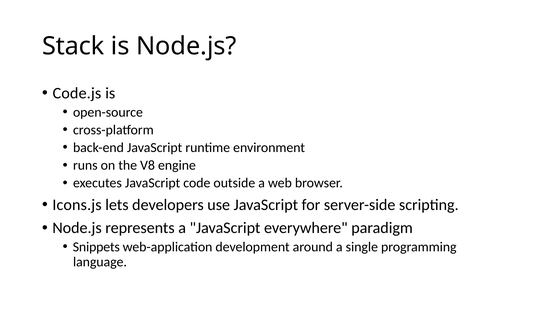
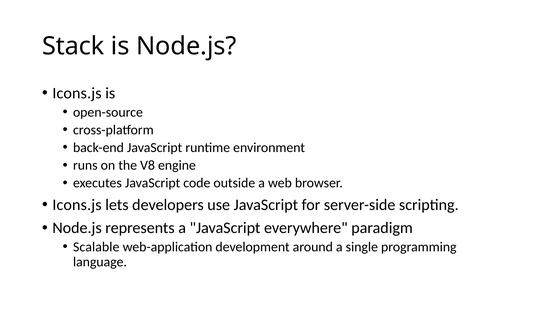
Code.js at (77, 93): Code.js -> Icons.js
Snippets: Snippets -> Scalable
